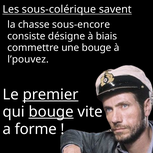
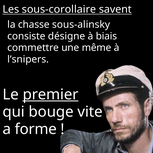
sous-colérique: sous-colérique -> sous-corollaire
sous-encore: sous-encore -> sous-alinsky
une bouge: bouge -> même
l’pouvez: l’pouvez -> l’snipers
bouge at (51, 112) underline: present -> none
